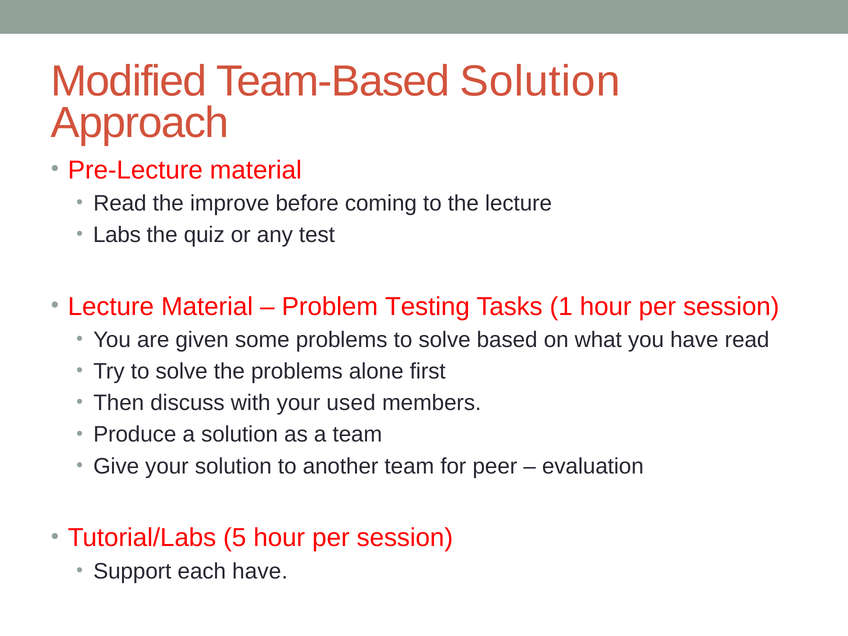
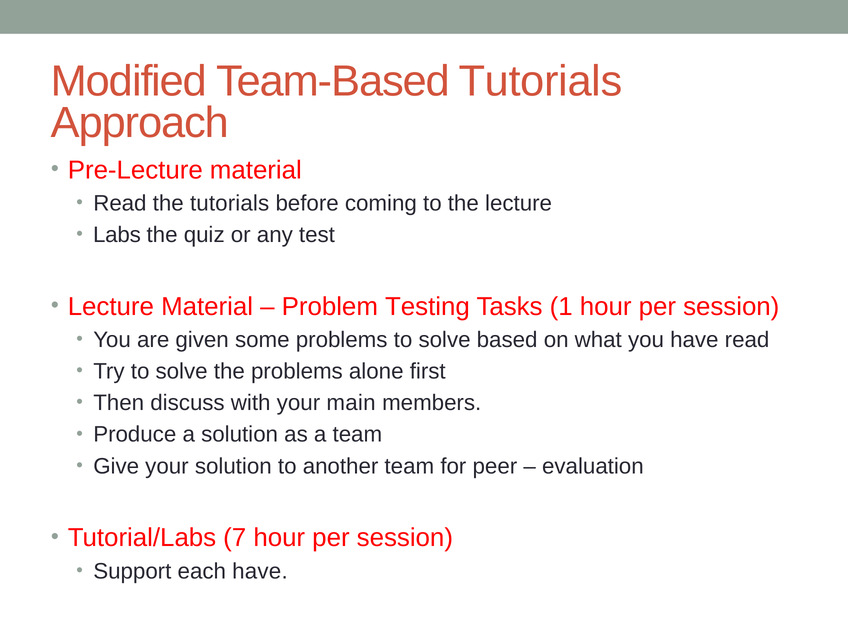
Team-Based Solution: Solution -> Tutorials
the improve: improve -> tutorials
used: used -> main
5: 5 -> 7
